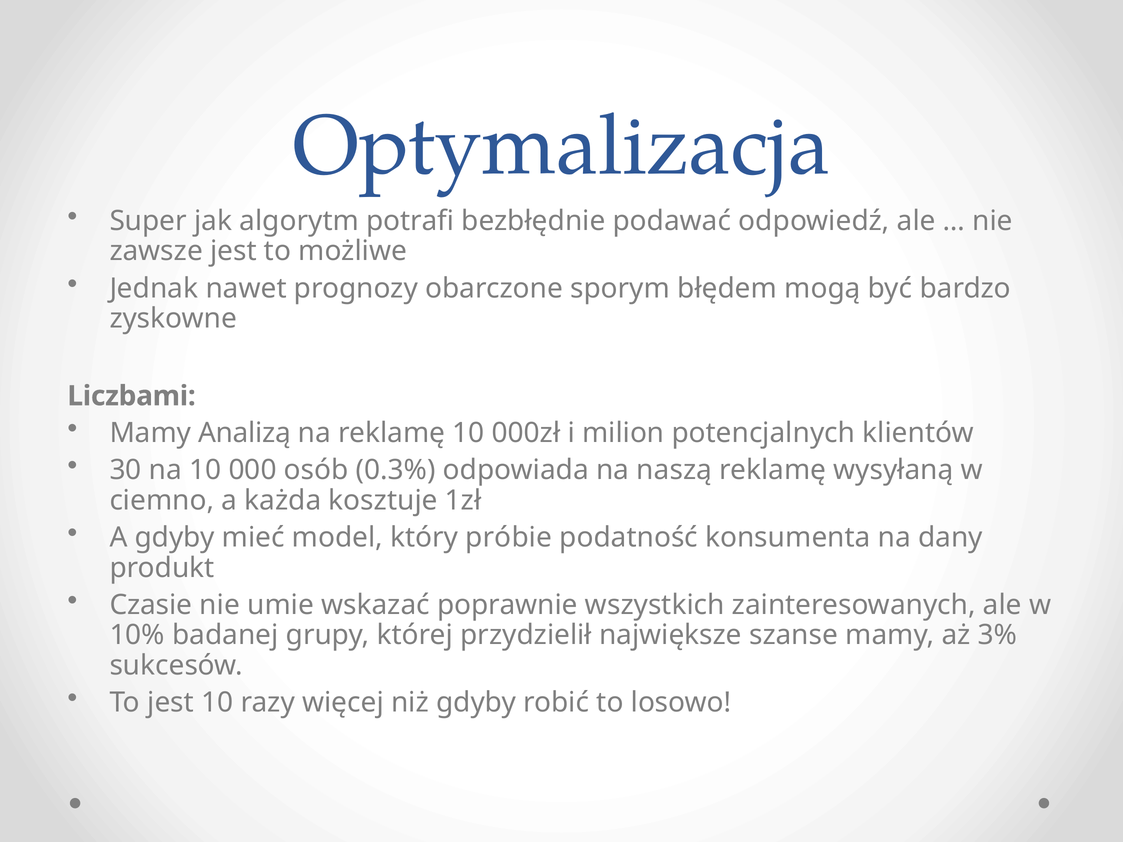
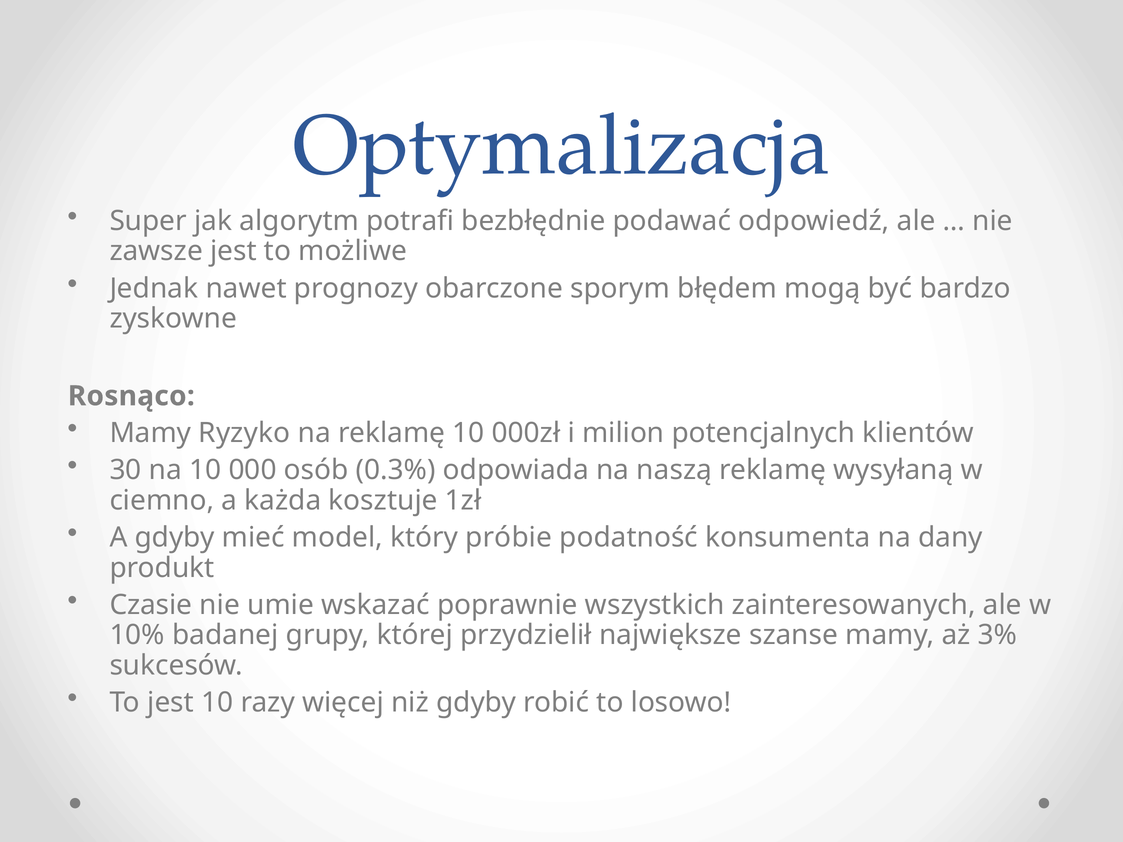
Liczbami: Liczbami -> Rosnąco
Analizą: Analizą -> Ryzyko
